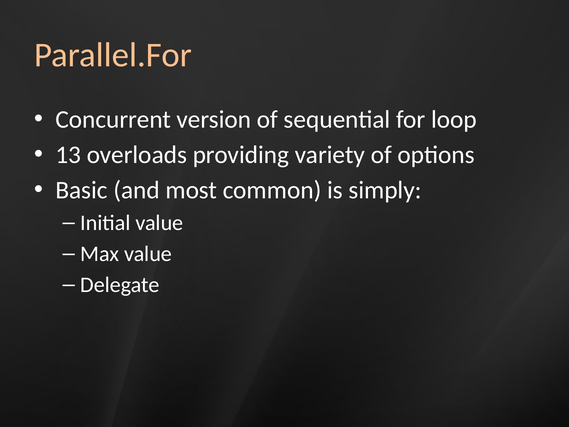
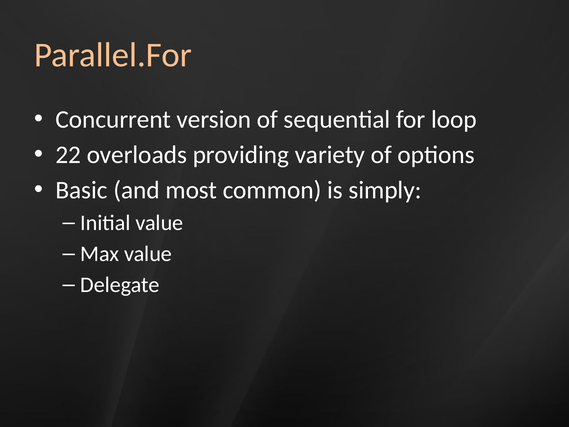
13: 13 -> 22
